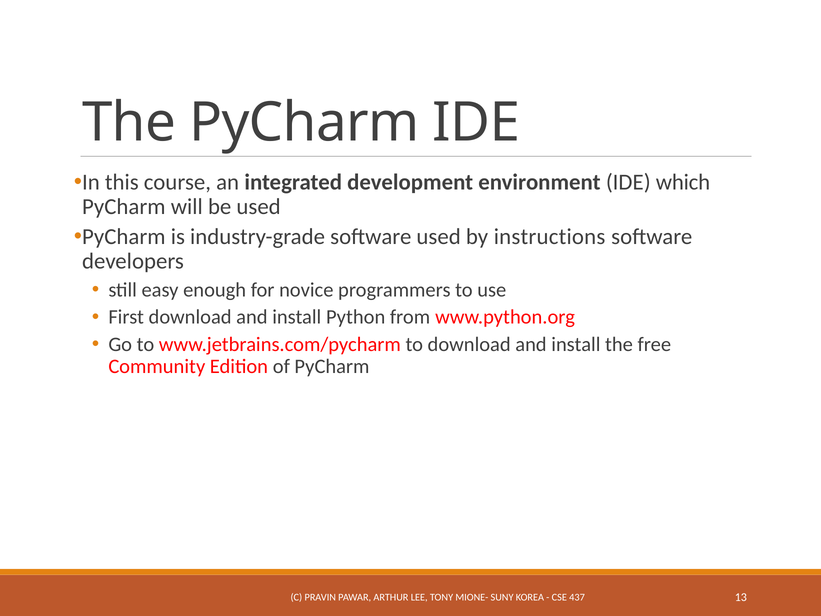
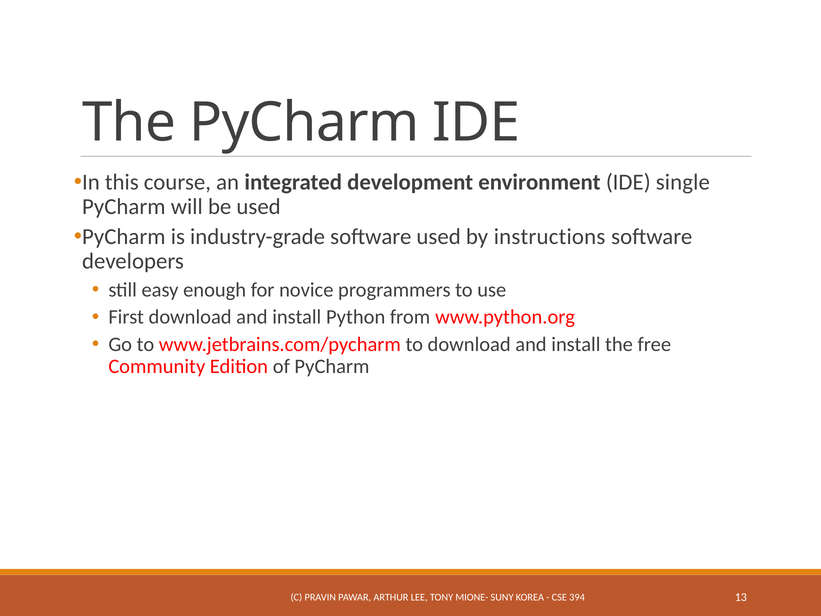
which: which -> single
437: 437 -> 394
